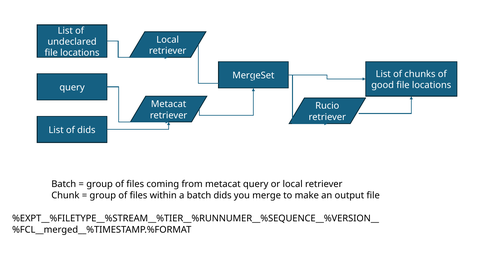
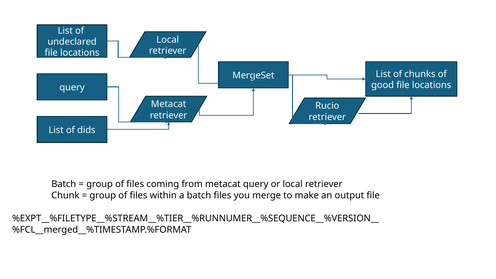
batch dids: dids -> files
